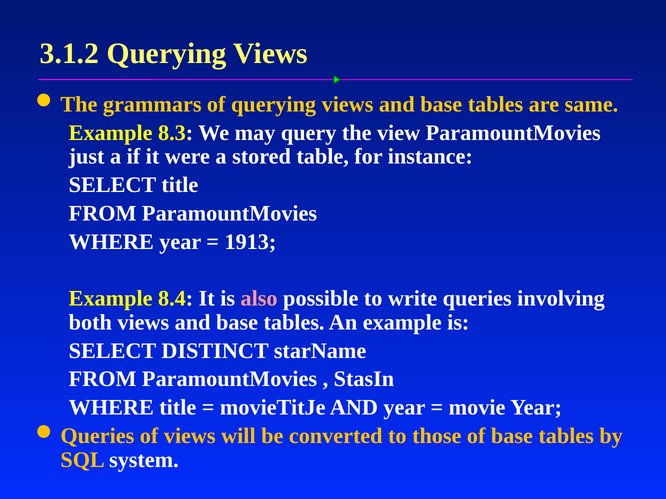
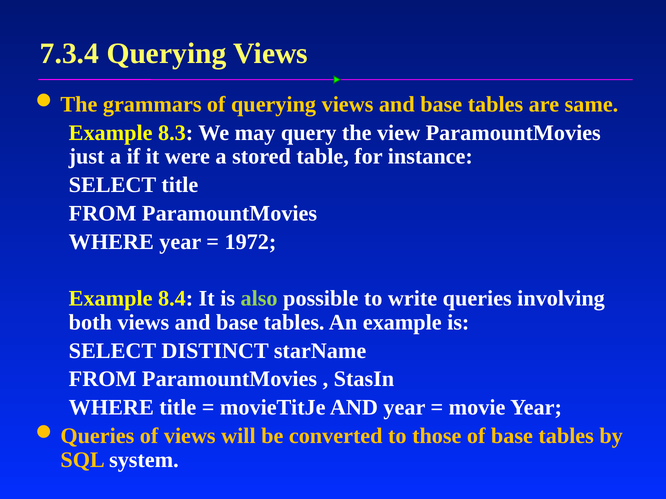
3.1.2: 3.1.2 -> 7.3.4
1913: 1913 -> 1972
also colour: pink -> light green
